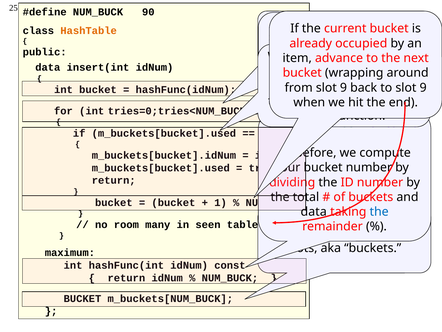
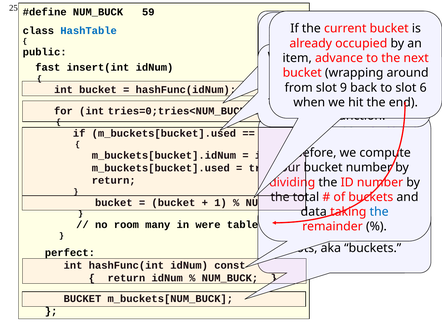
90: 90 -> 59
HashTable colour: orange -> blue
data at (48, 67): data -> fast
9 at (423, 88): 9 -> 6
seen: seen -> were
maximum: maximum -> perfect
